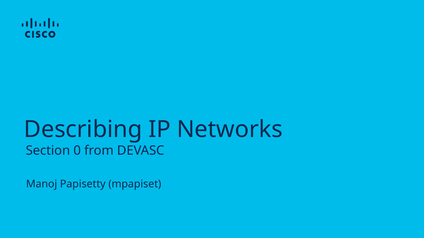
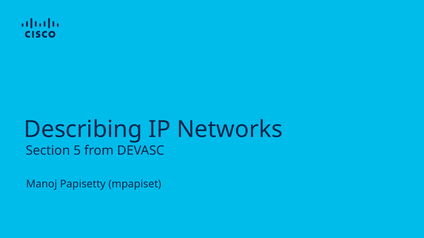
0: 0 -> 5
